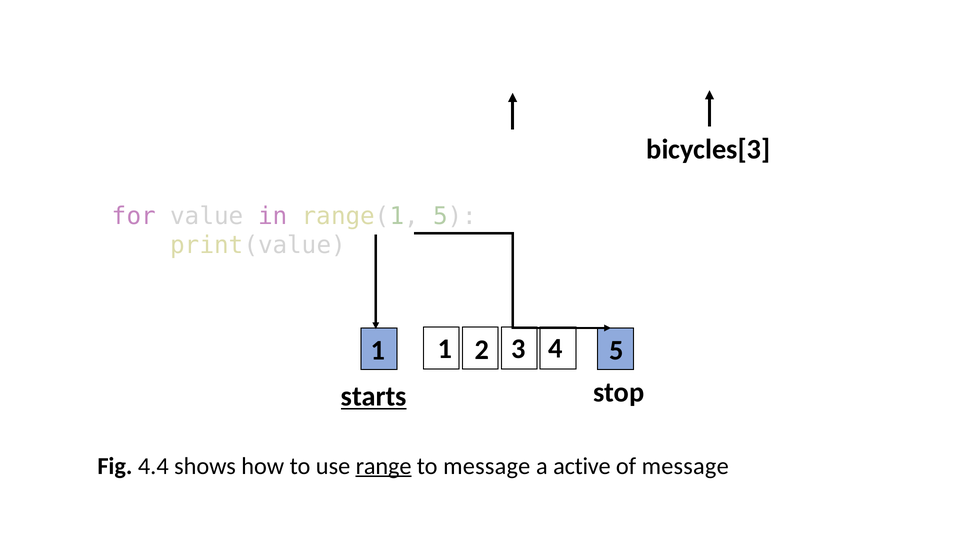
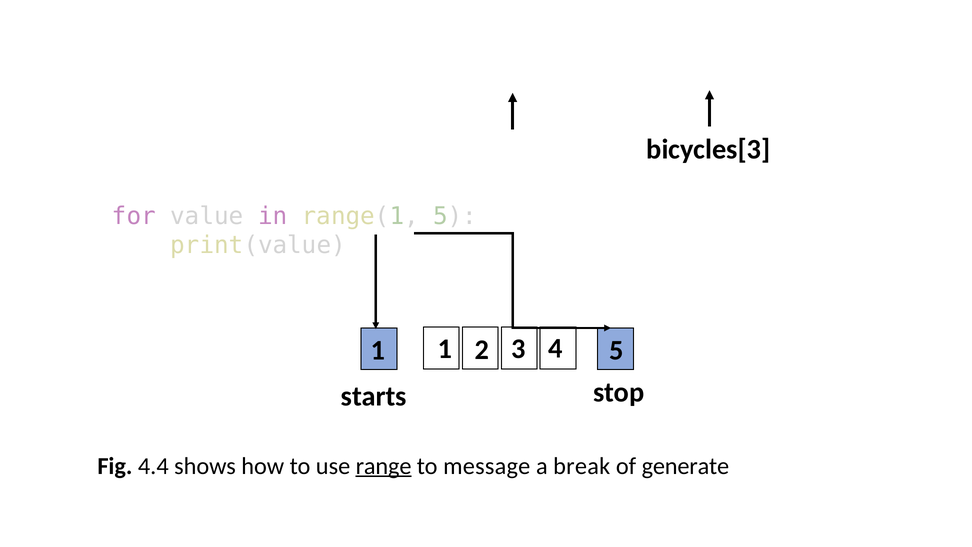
starts underline: present -> none
active: active -> break
of message: message -> generate
